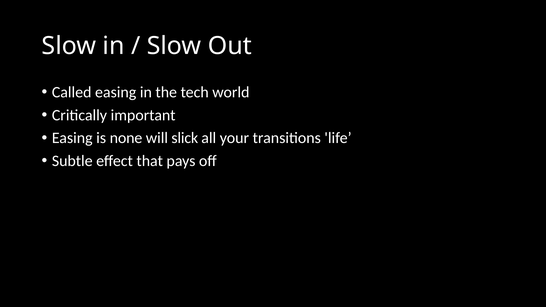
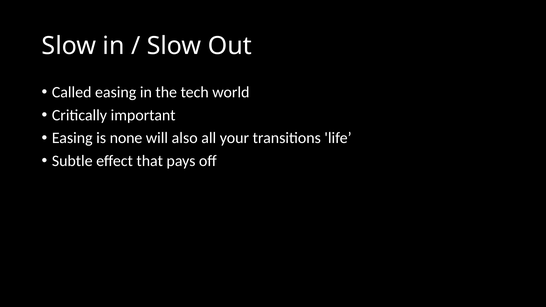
slick: slick -> also
